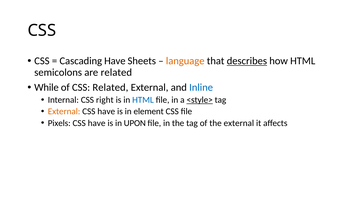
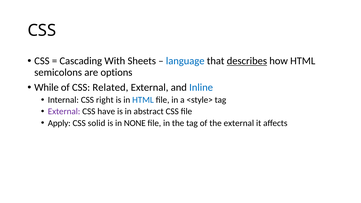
Cascading Have: Have -> With
language colour: orange -> blue
are related: related -> options
<style> underline: present -> none
External at (64, 112) colour: orange -> purple
element: element -> abstract
Pixels: Pixels -> Apply
have at (97, 123): have -> solid
UPON: UPON -> NONE
